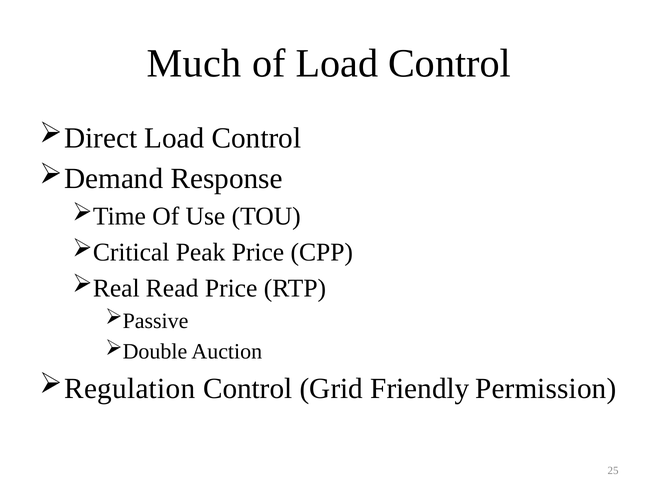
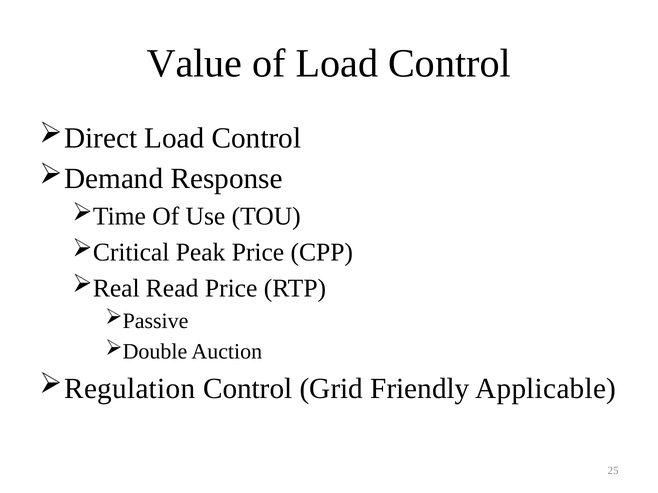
Much: Much -> Value
Permission: Permission -> Applicable
